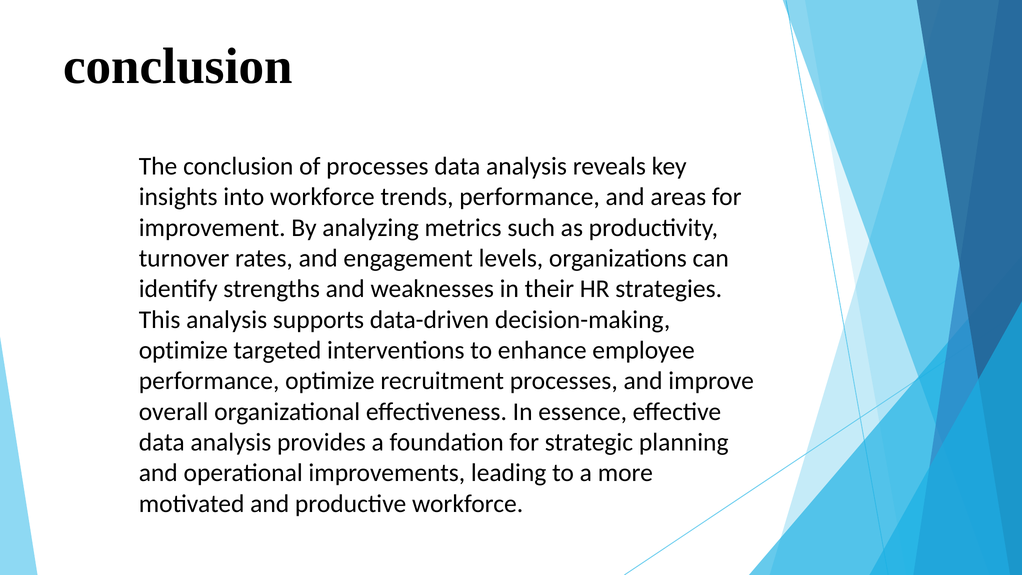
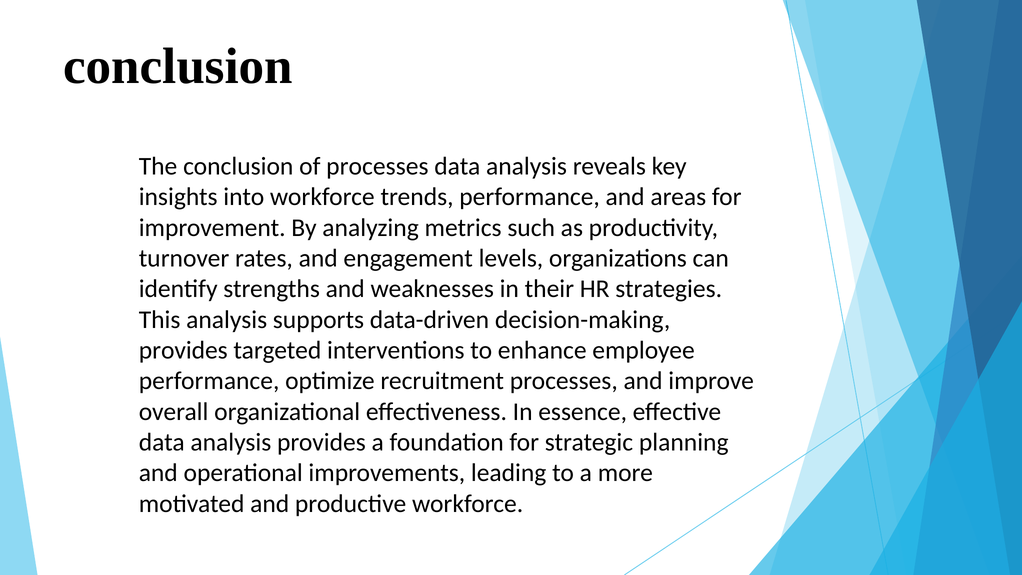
optimize at (183, 350): optimize -> provides
